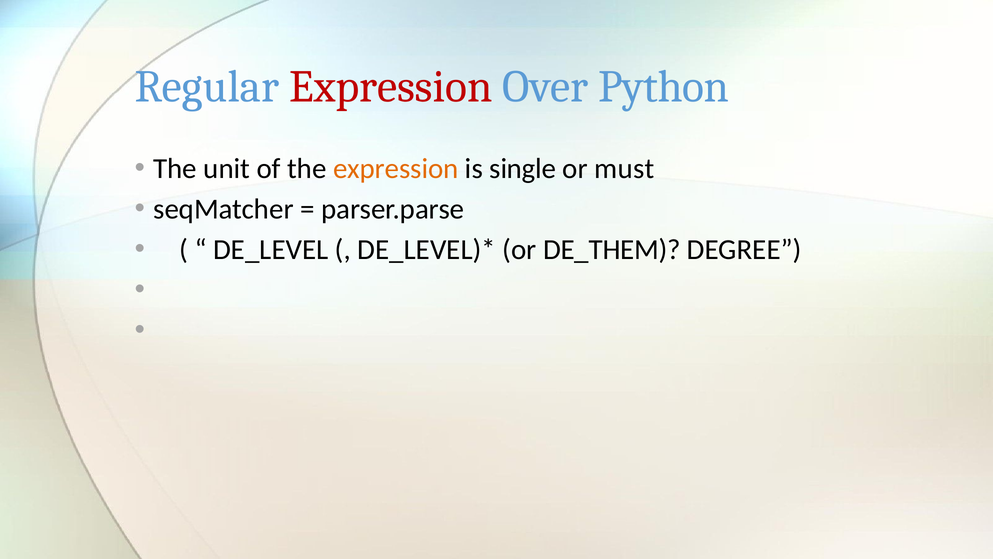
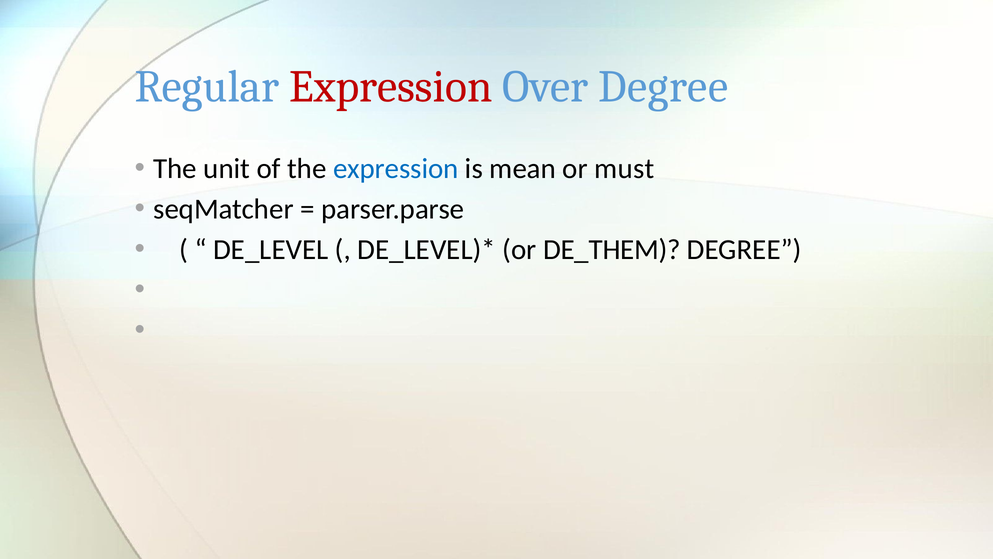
Over Python: Python -> Degree
expression at (396, 168) colour: orange -> blue
single: single -> mean
